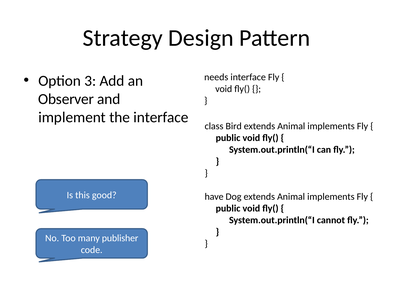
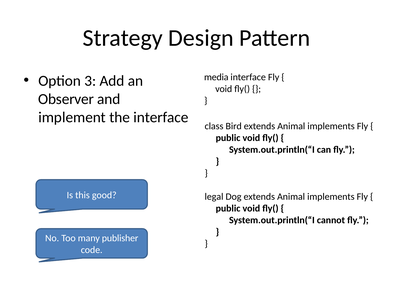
needs: needs -> media
have: have -> legal
